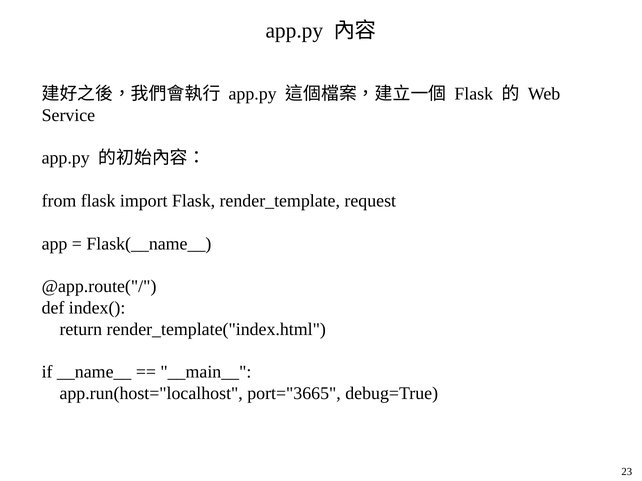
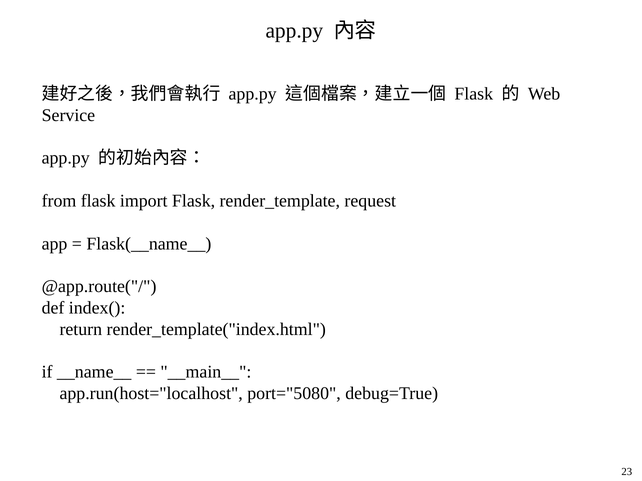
port="3665: port="3665 -> port="5080
